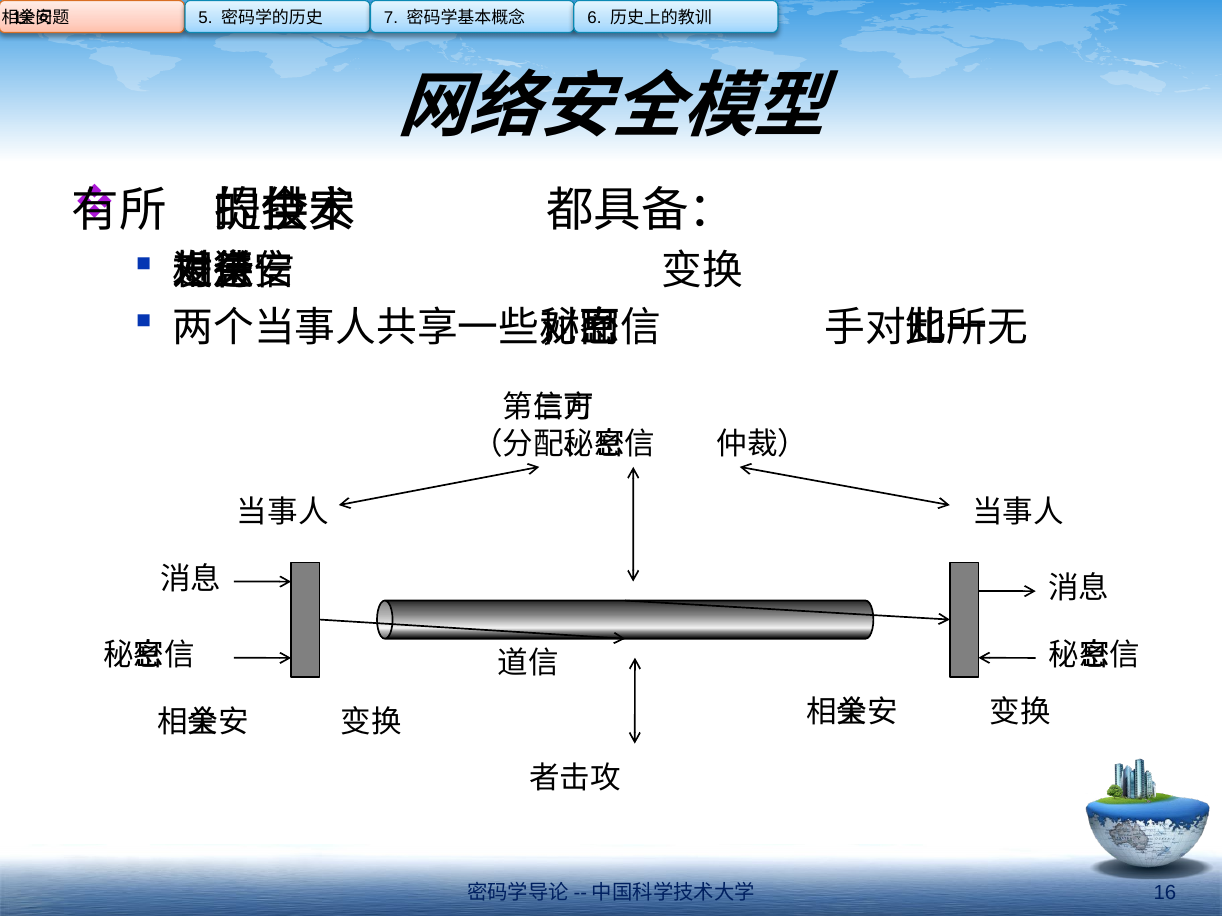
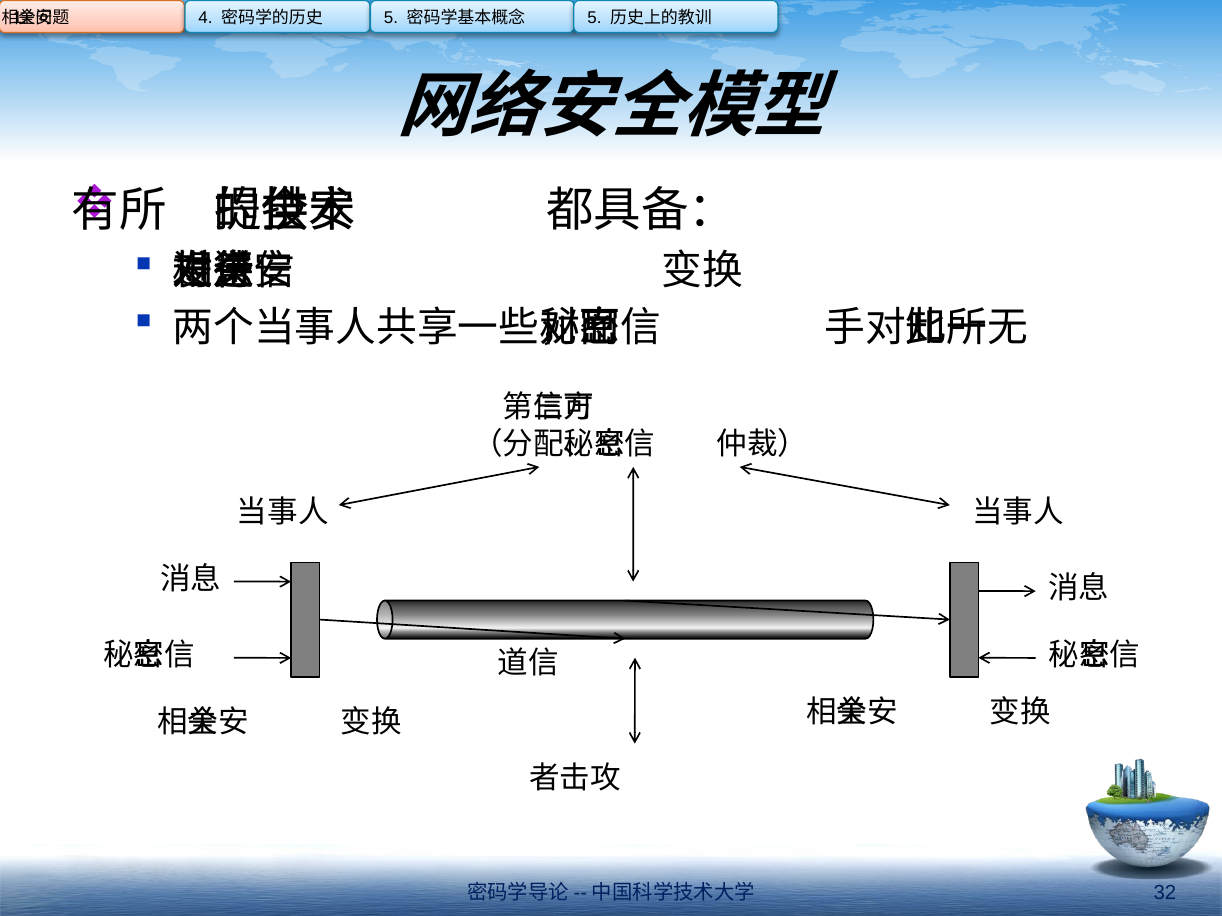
5: 5 -> 4
7 at (391, 18): 7 -> 5
6 at (594, 18): 6 -> 5
16: 16 -> 32
